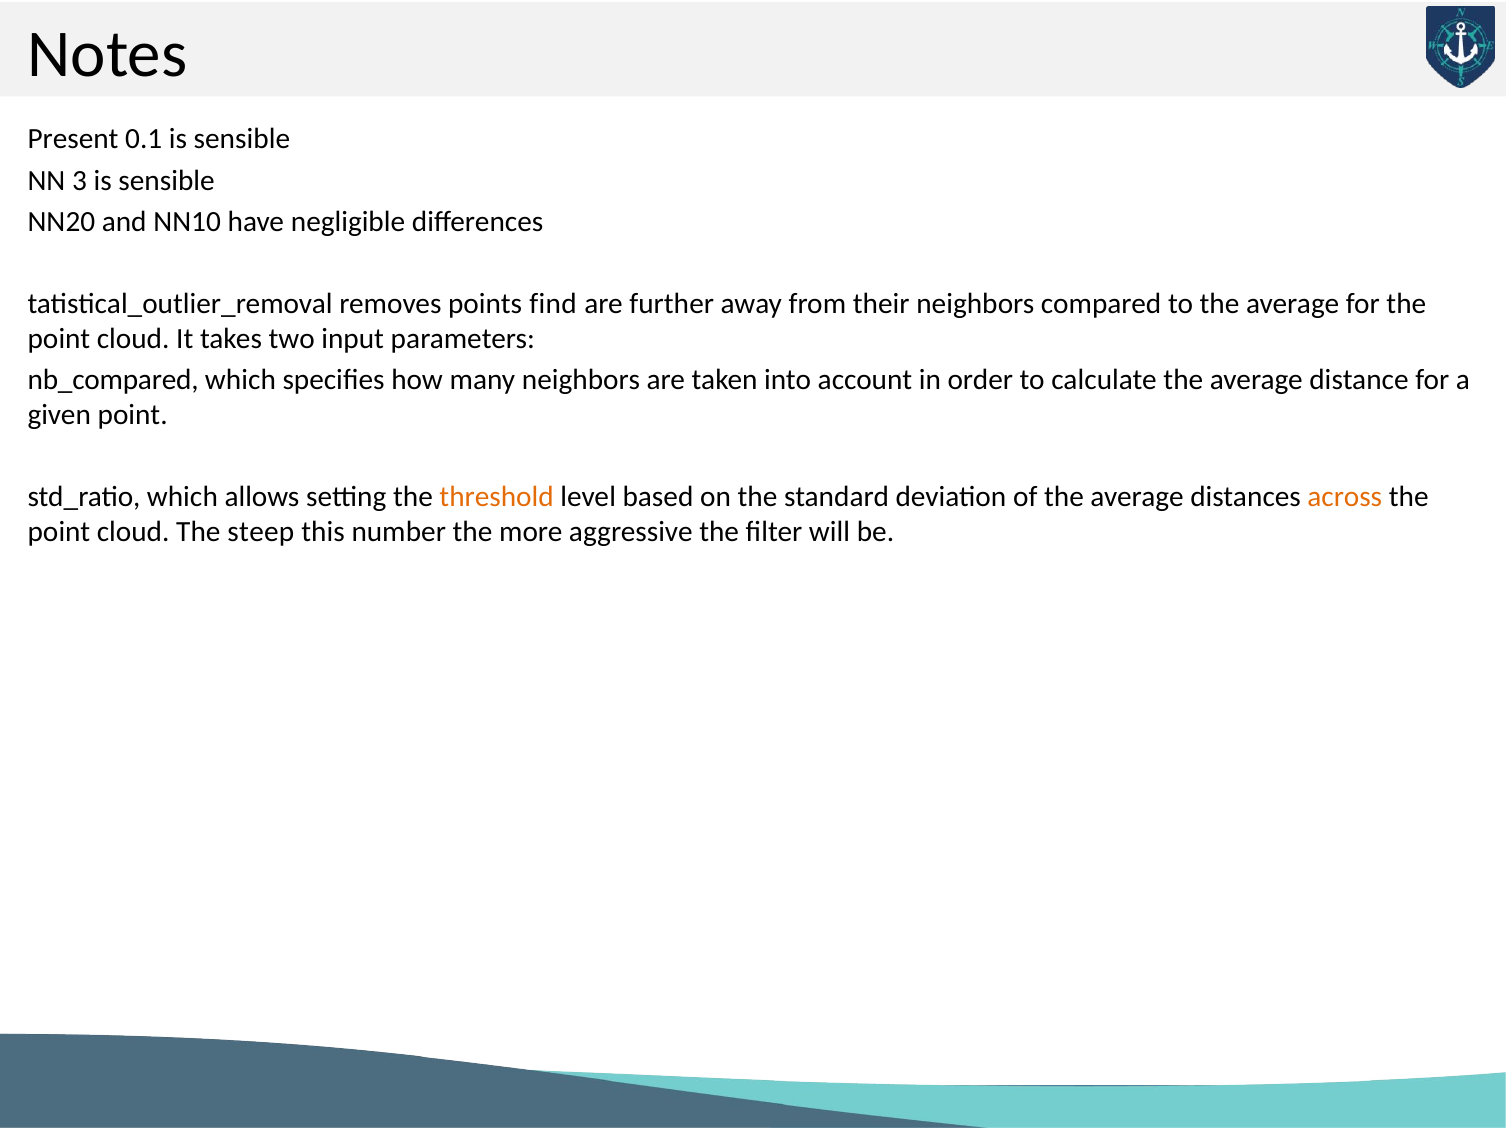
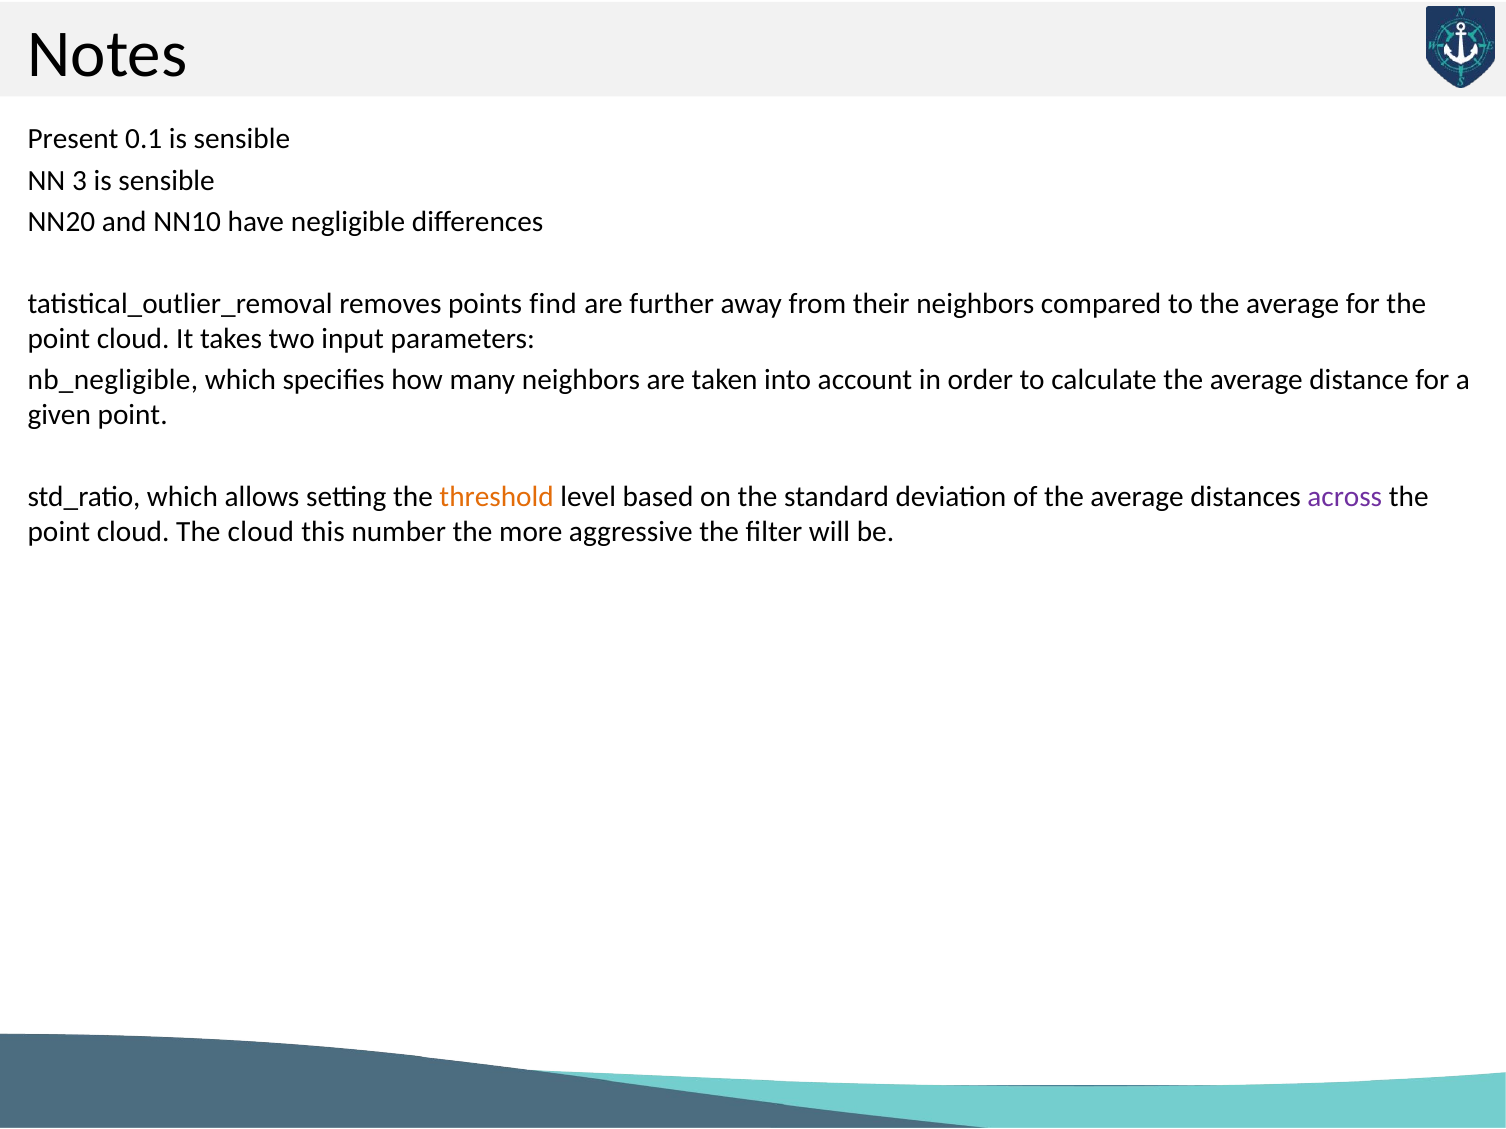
nb_compared: nb_compared -> nb_negligible
across colour: orange -> purple
The steep: steep -> cloud
